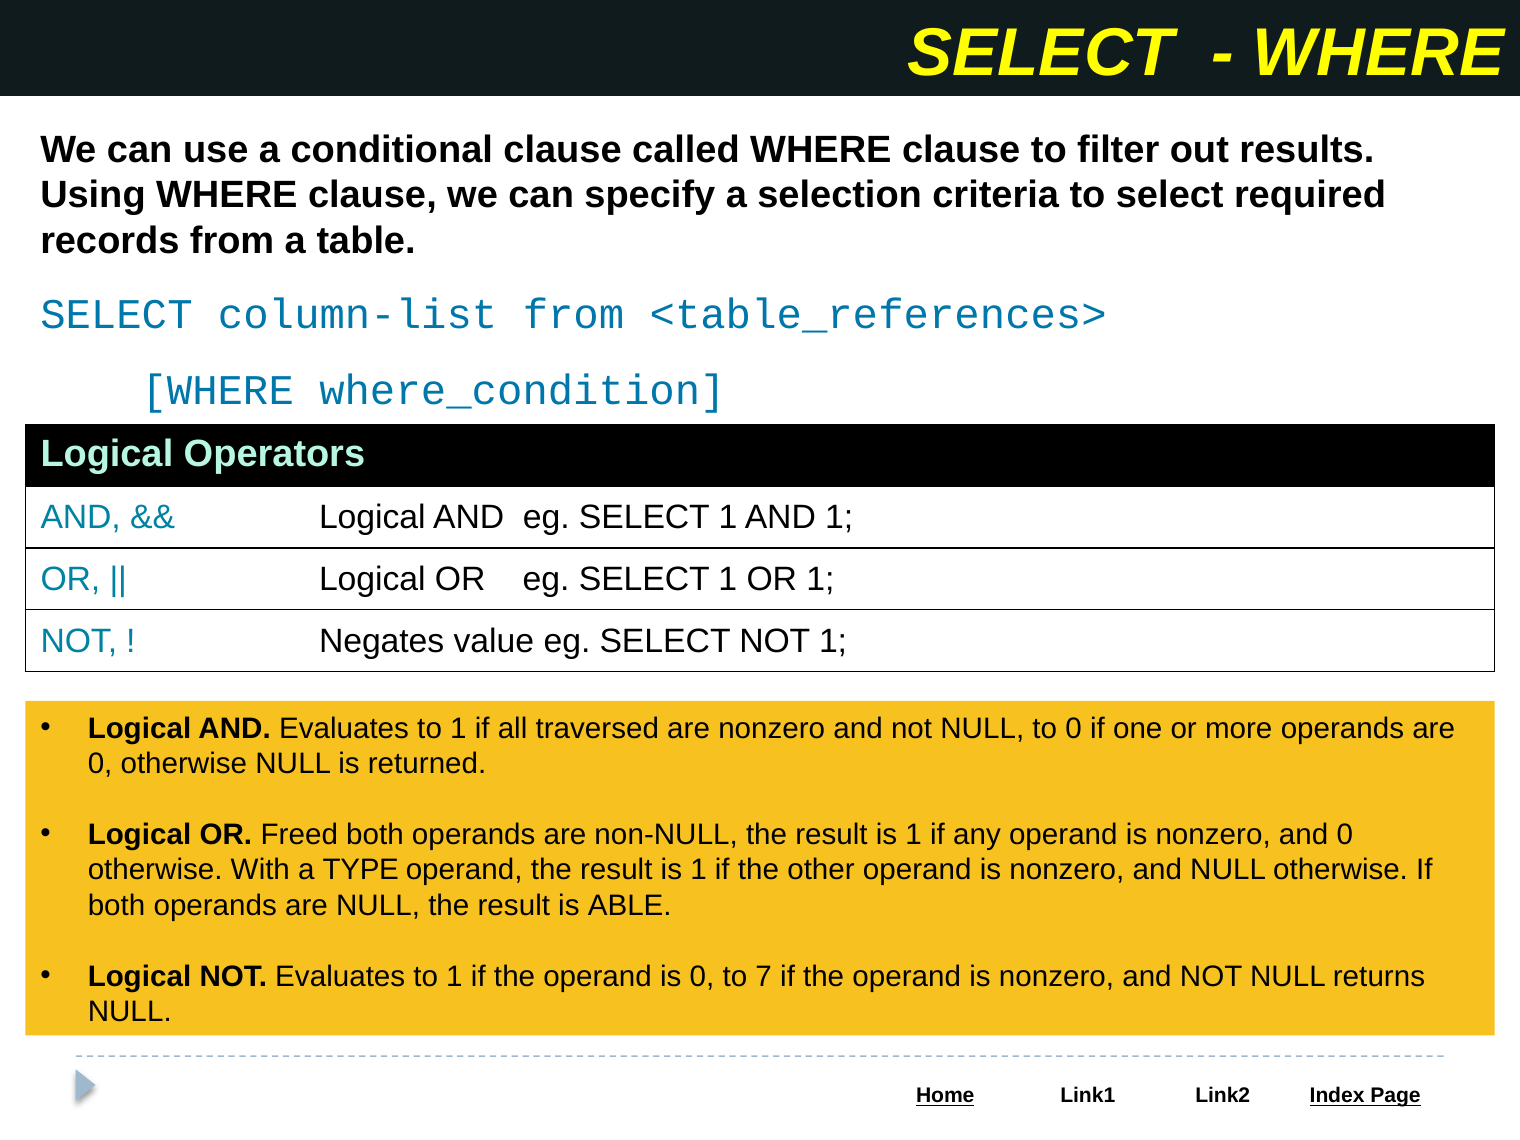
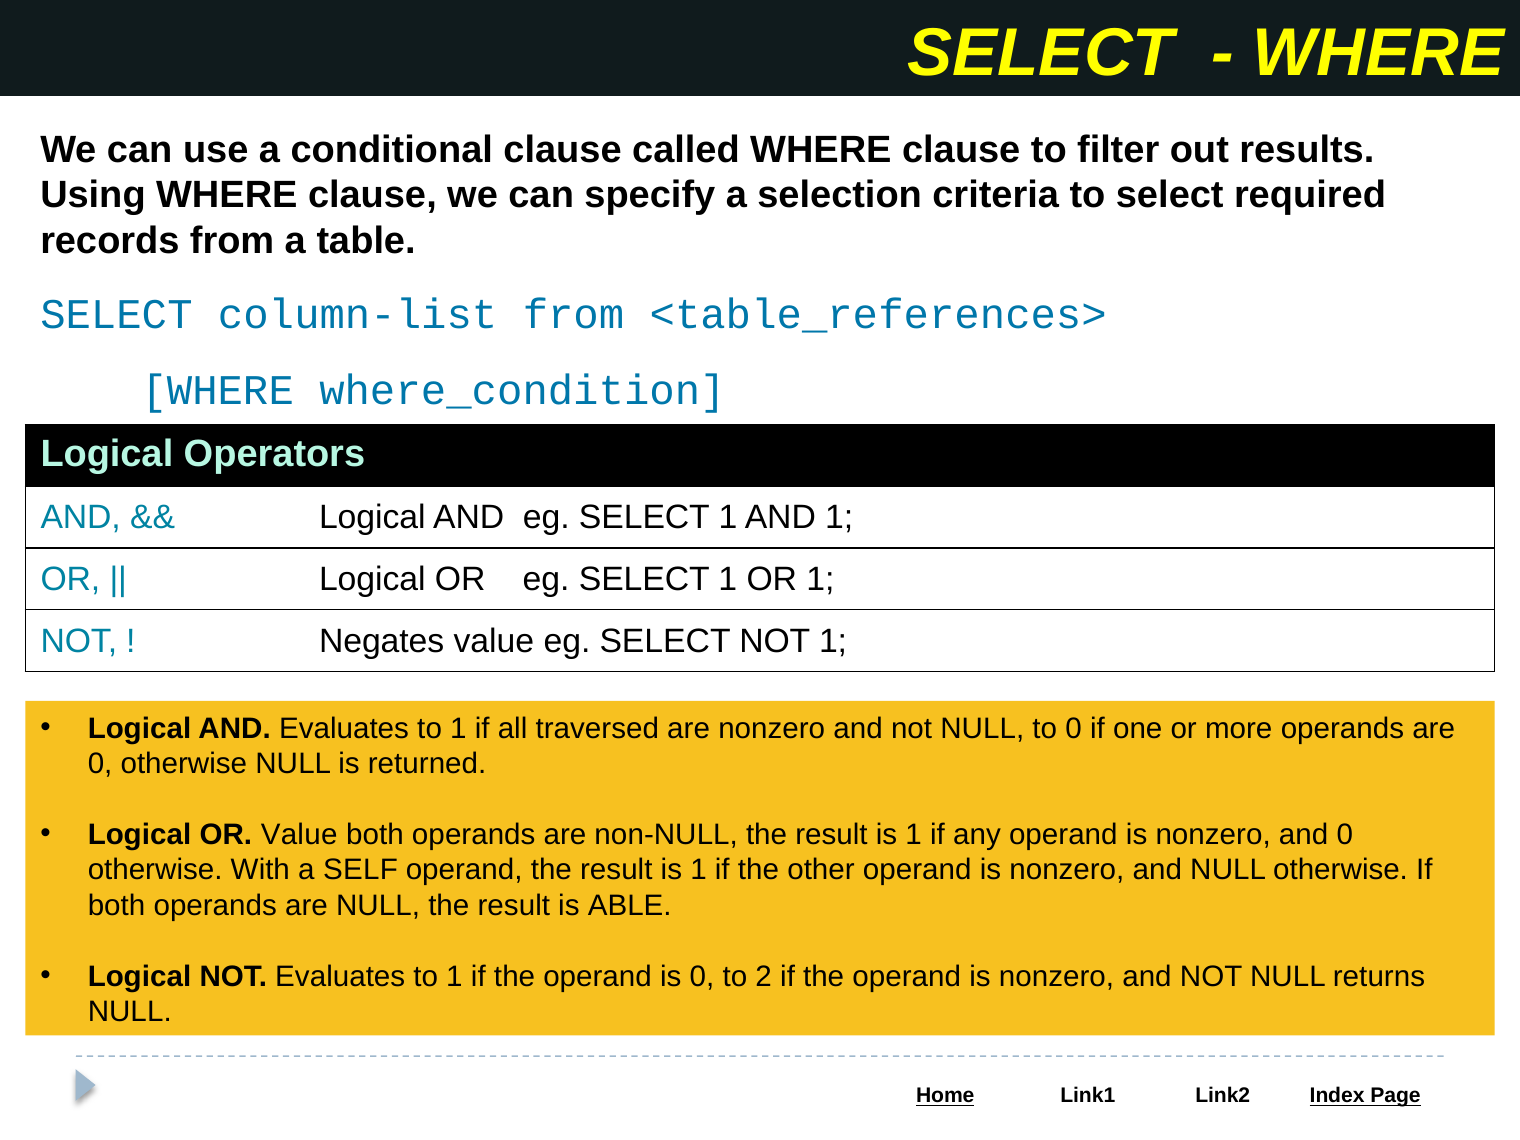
OR Freed: Freed -> Value
TYPE: TYPE -> SELF
7: 7 -> 2
